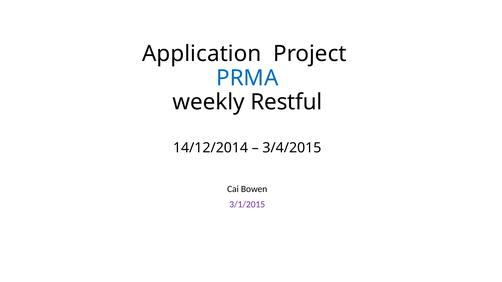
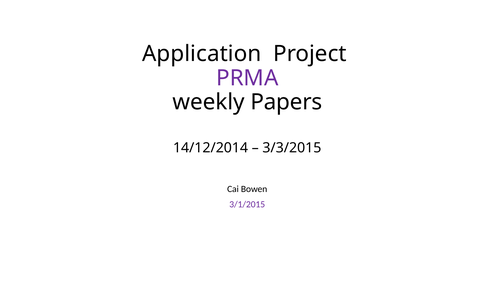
PRMA colour: blue -> purple
Restful: Restful -> Papers
3/4/2015: 3/4/2015 -> 3/3/2015
